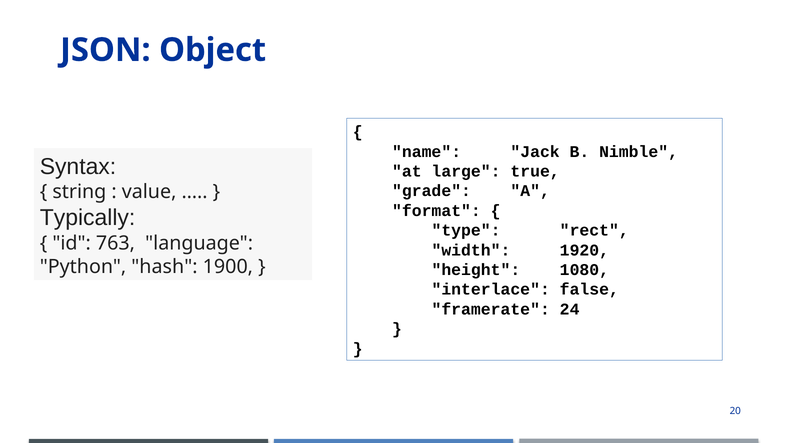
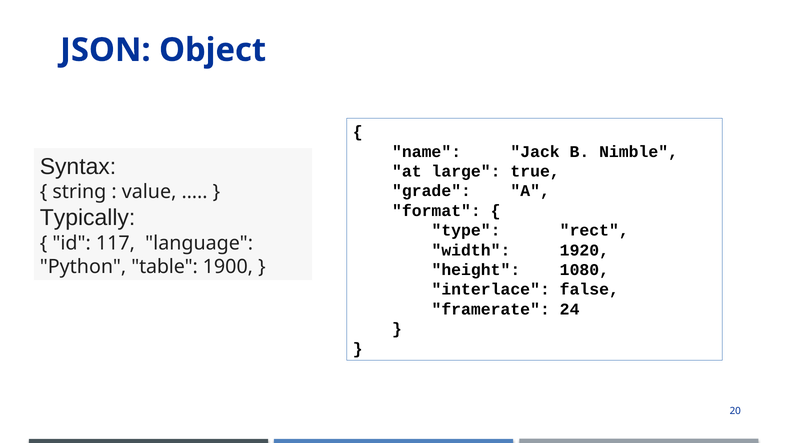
763: 763 -> 117
hash: hash -> table
